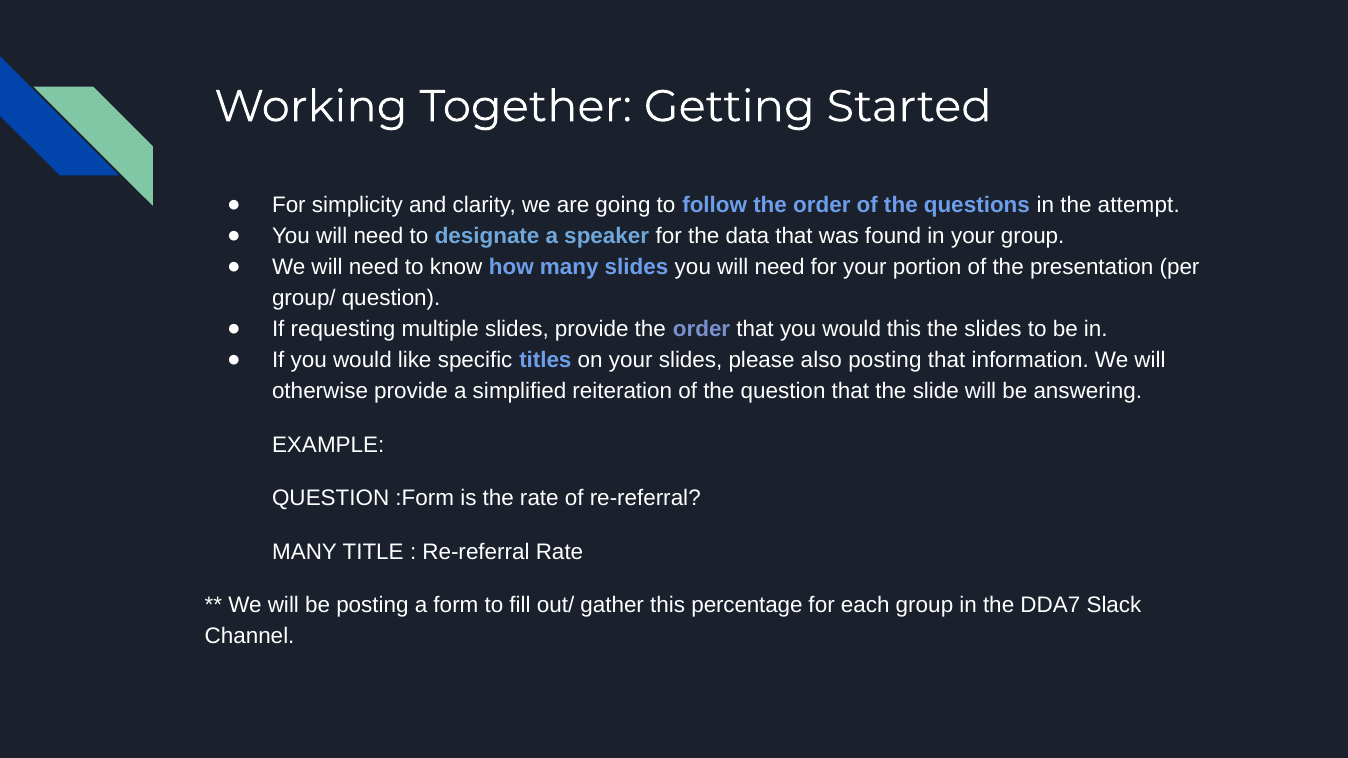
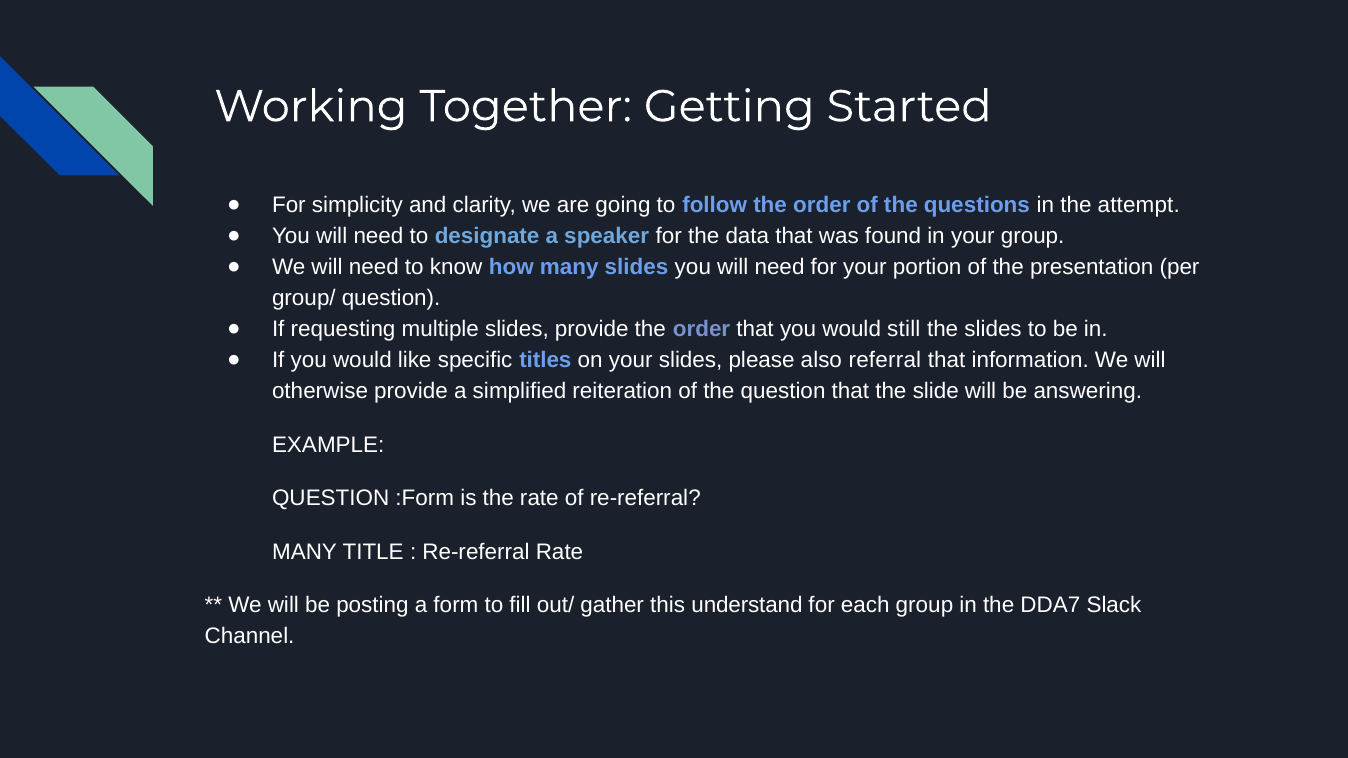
would this: this -> still
also posting: posting -> referral
percentage: percentage -> understand
